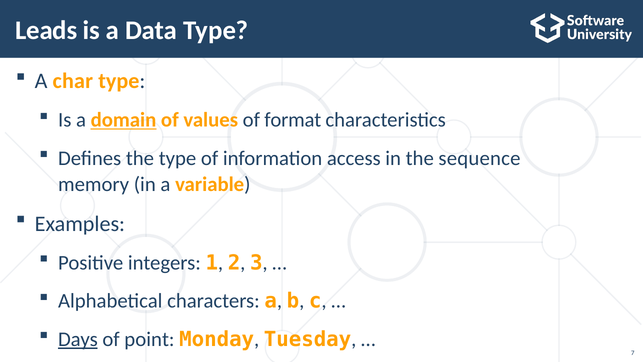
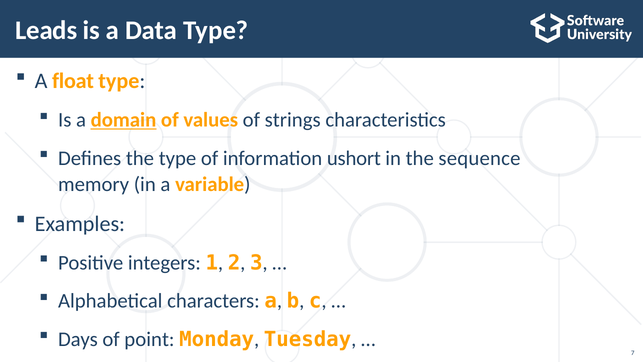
char: char -> float
format: format -> strings
access: access -> ushort
Days underline: present -> none
